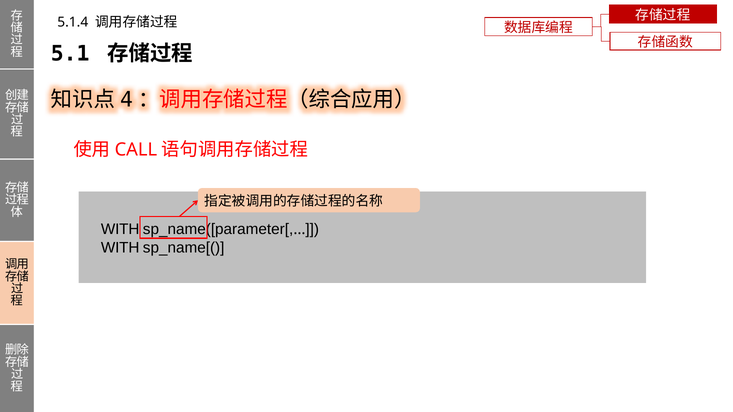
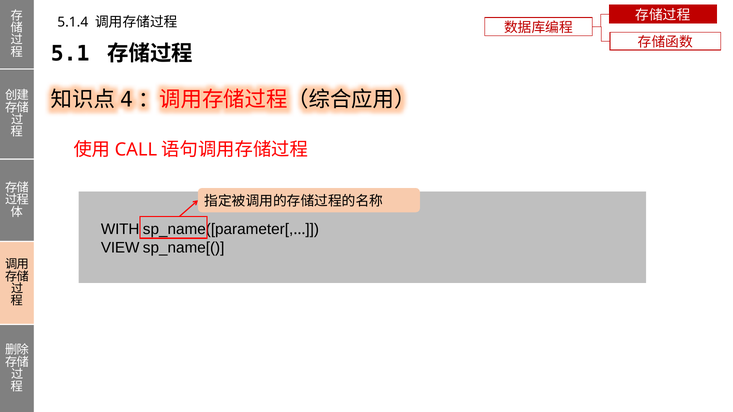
WITH at (120, 248): WITH -> VIEW
